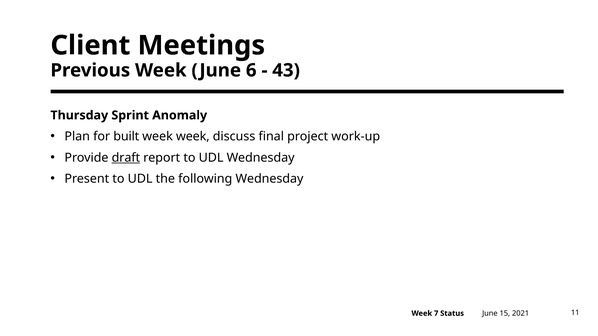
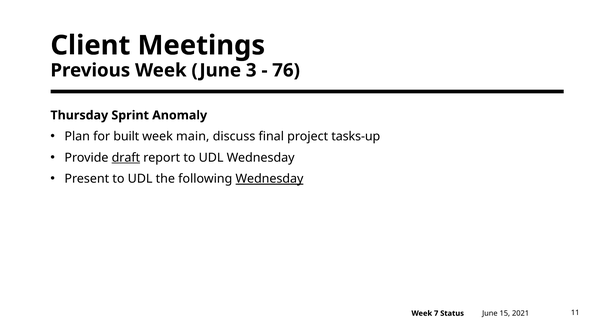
6: 6 -> 3
43: 43 -> 76
week week: week -> main
work-up: work-up -> tasks-up
Wednesday at (269, 179) underline: none -> present
